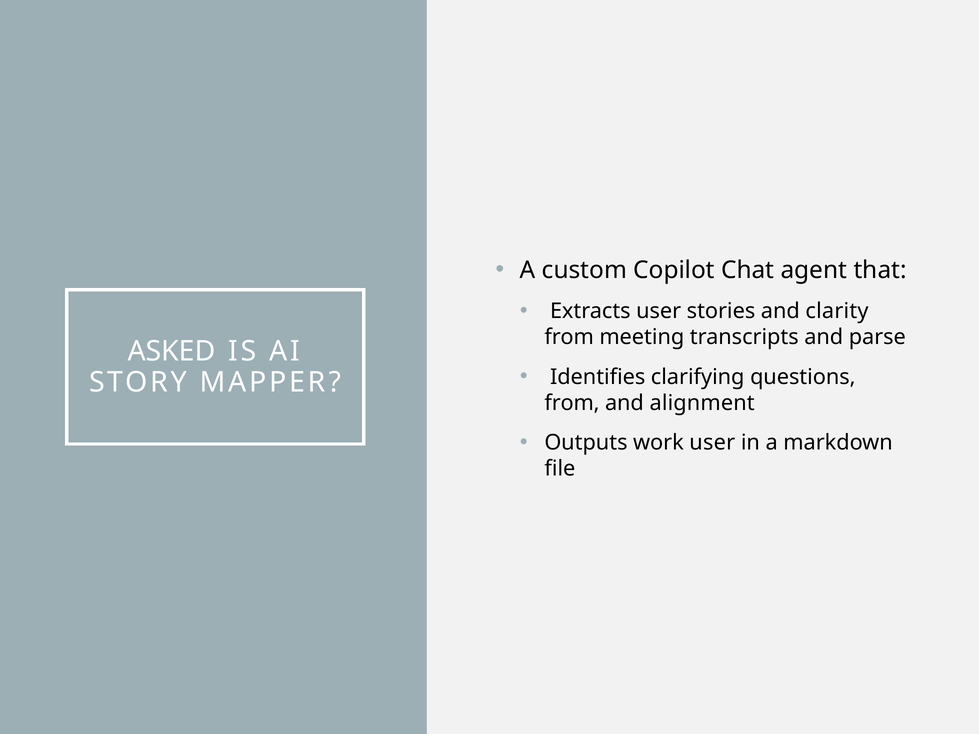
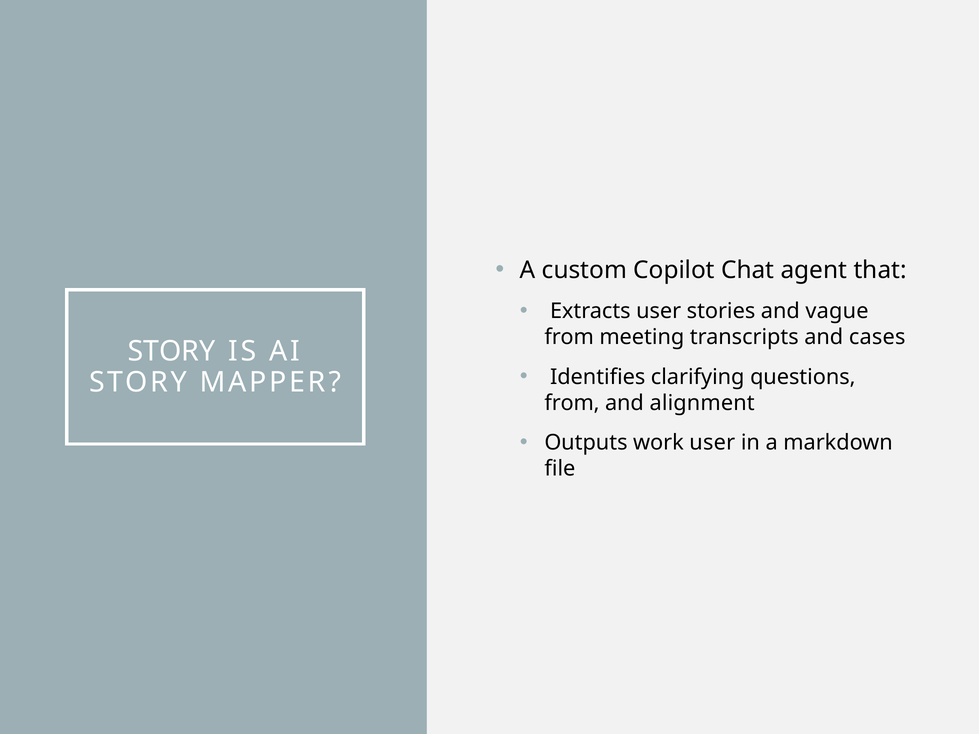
clarity: clarity -> vague
parse: parse -> cases
ASKED at (171, 351): ASKED -> STORY
